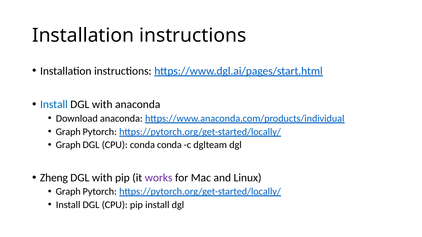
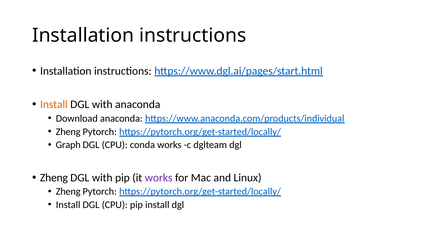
Install at (54, 105) colour: blue -> orange
Graph at (68, 132): Graph -> Zheng
conda conda: conda -> works
Graph at (68, 192): Graph -> Zheng
